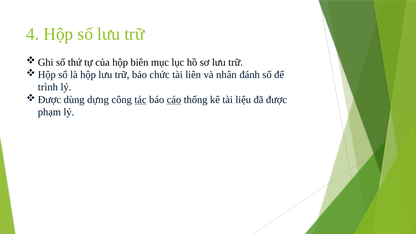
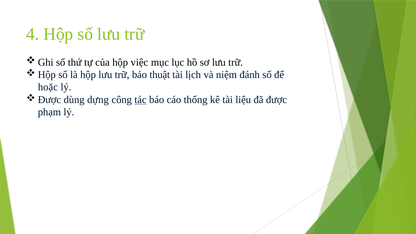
biên: biên -> việc
chức: chức -> thuật
liên: liên -> lịch
nhân: nhân -> niệm
trình: trình -> hoặc
cáo underline: present -> none
